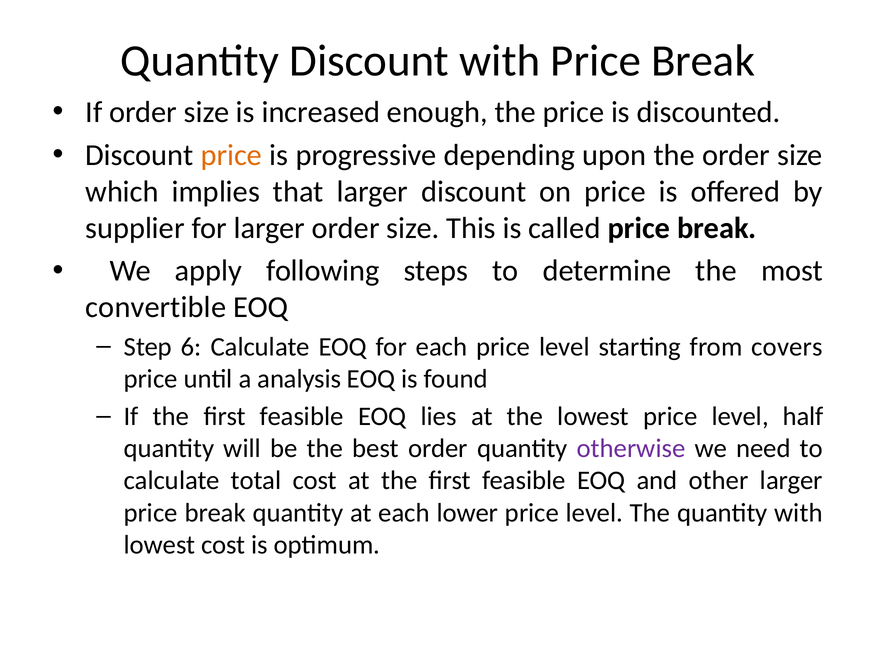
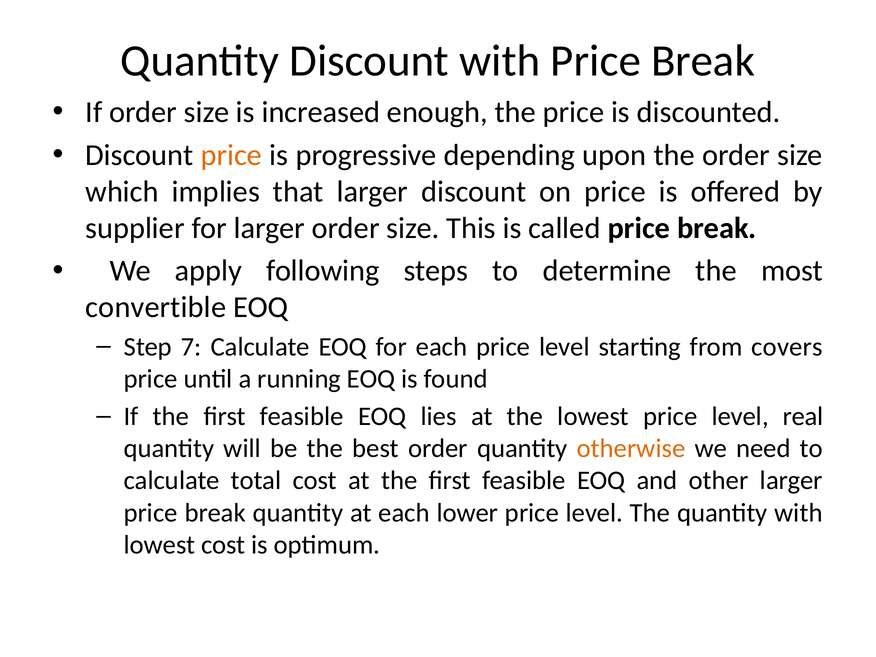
6: 6 -> 7
analysis: analysis -> running
half: half -> real
otherwise colour: purple -> orange
